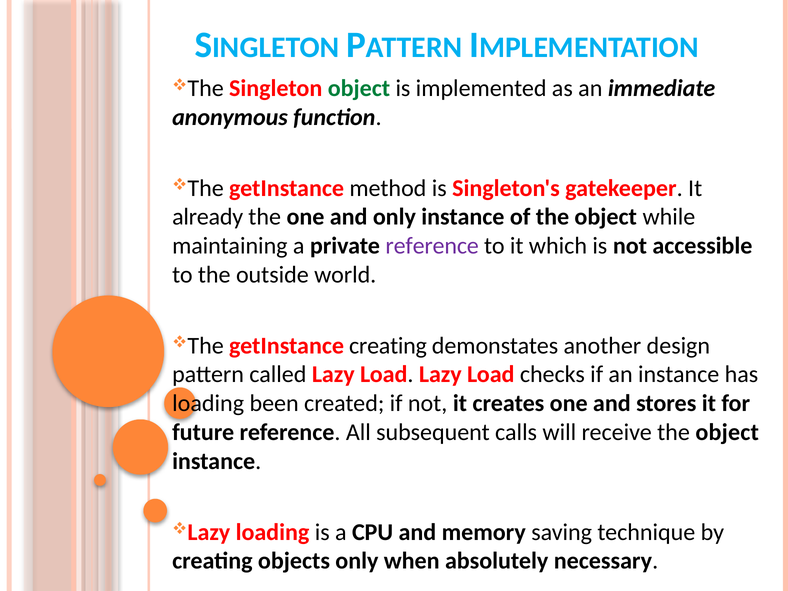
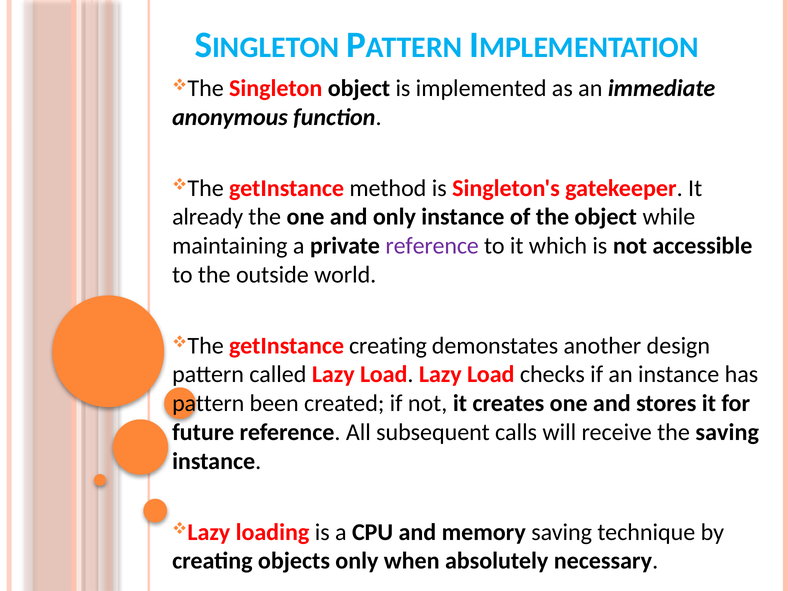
object at (359, 88) colour: green -> black
loading at (208, 403): loading -> pattern
receive the object: object -> saving
